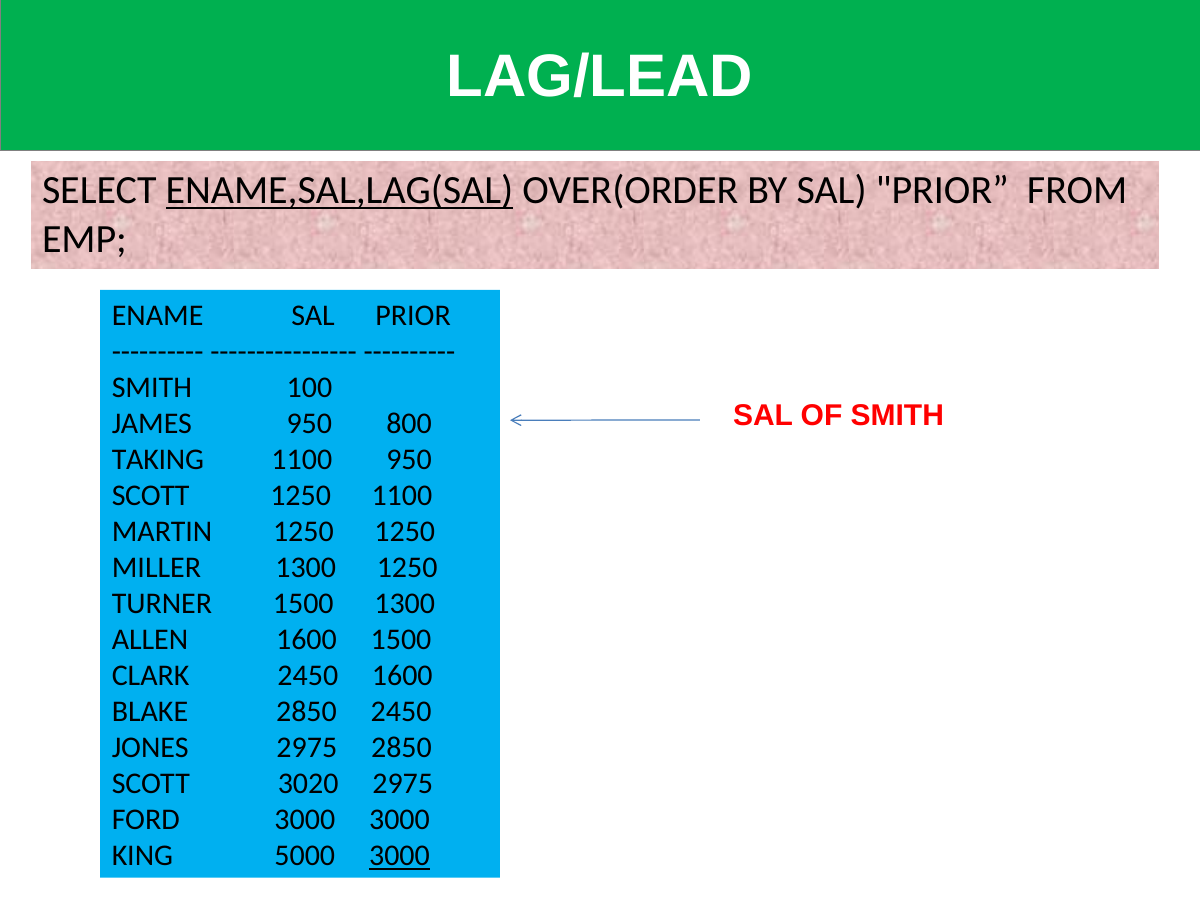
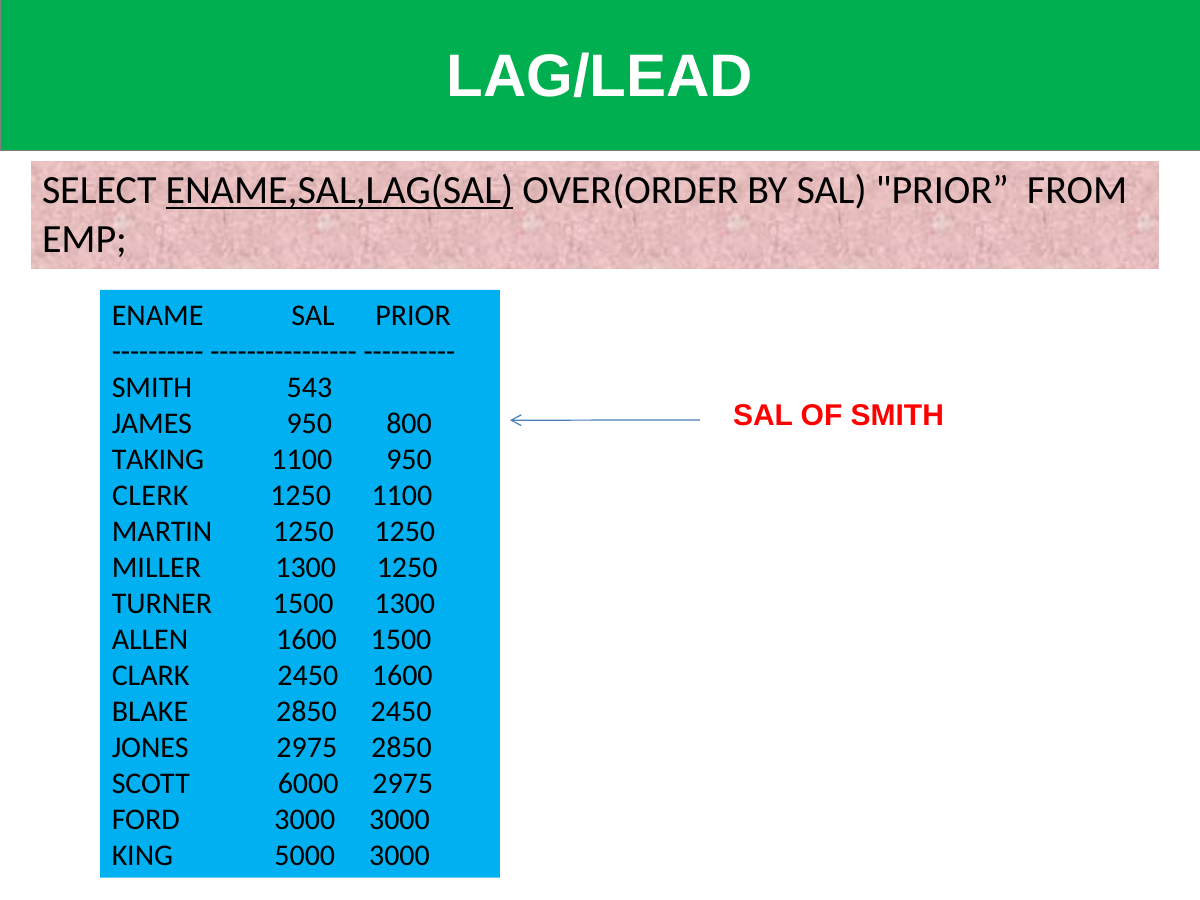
100: 100 -> 543
SCOTT at (151, 496): SCOTT -> CLERK
3020: 3020 -> 6000
3000 at (399, 856) underline: present -> none
